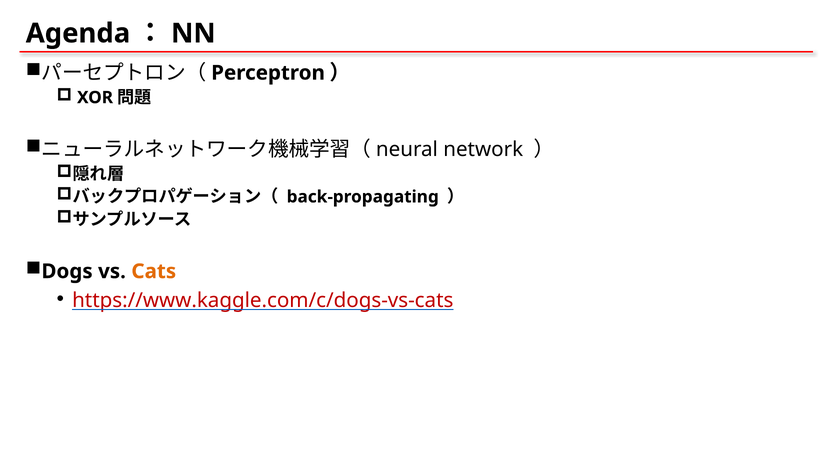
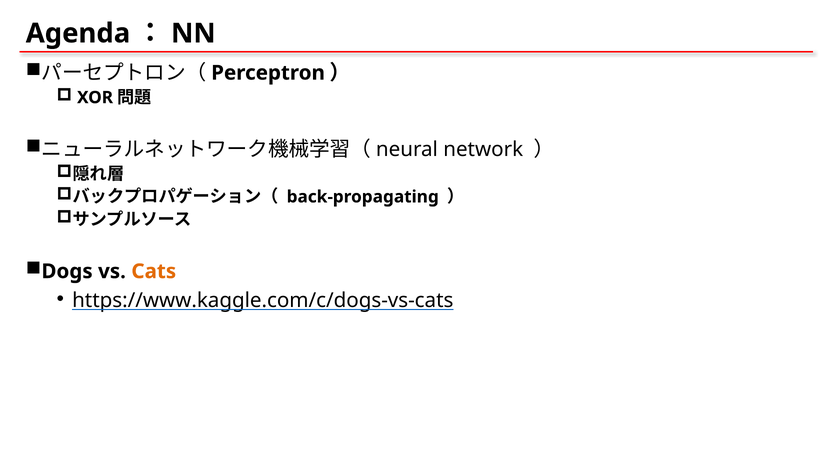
https://www.kaggle.com/c/dogs-vs-cats colour: red -> black
